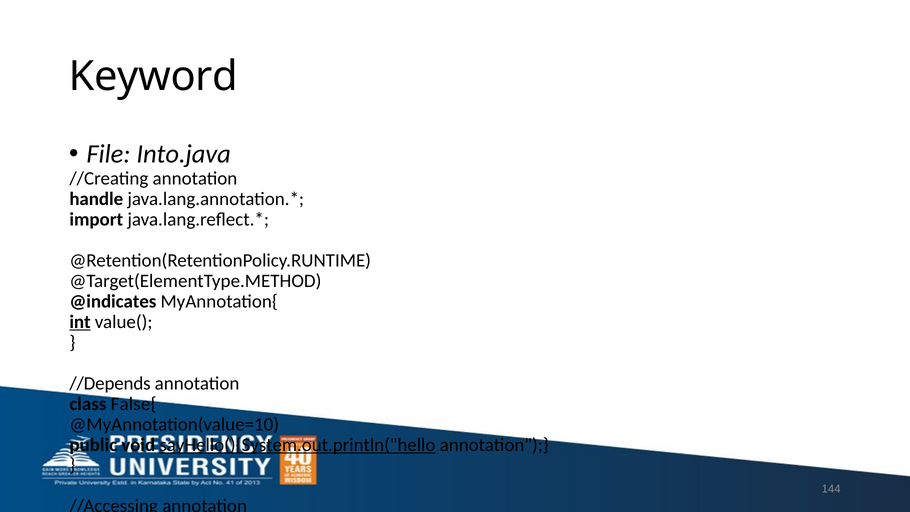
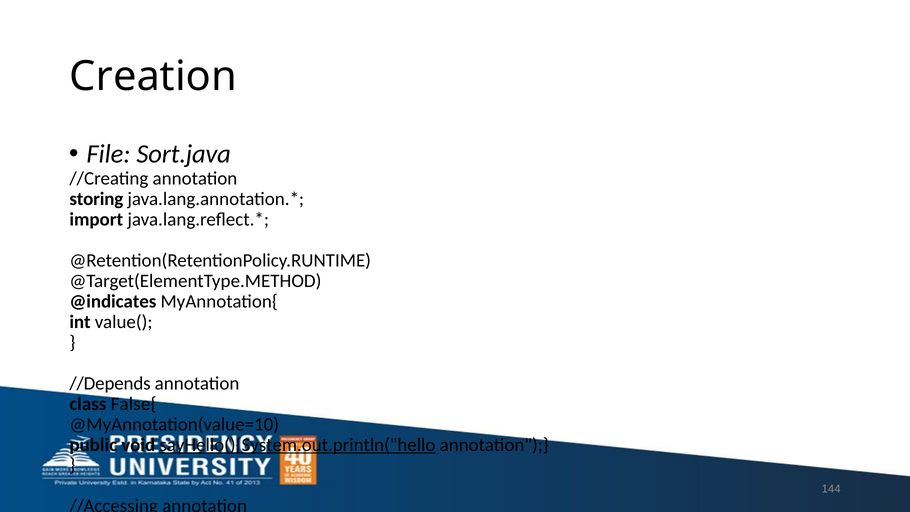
Keyword: Keyword -> Creation
Into.java: Into.java -> Sort.java
handle: handle -> storing
int underline: present -> none
